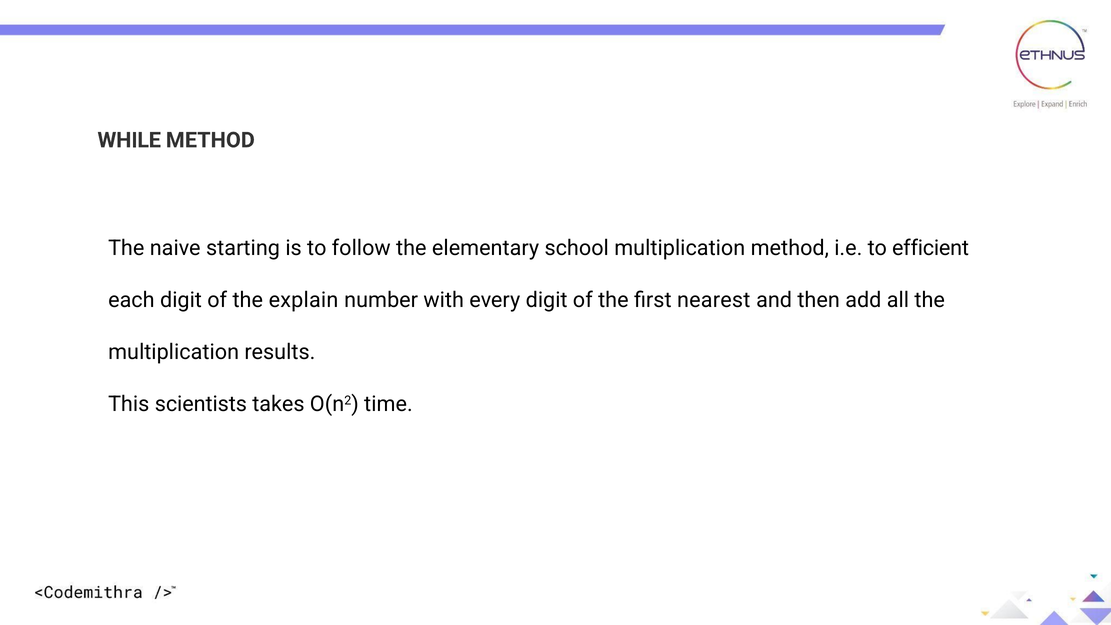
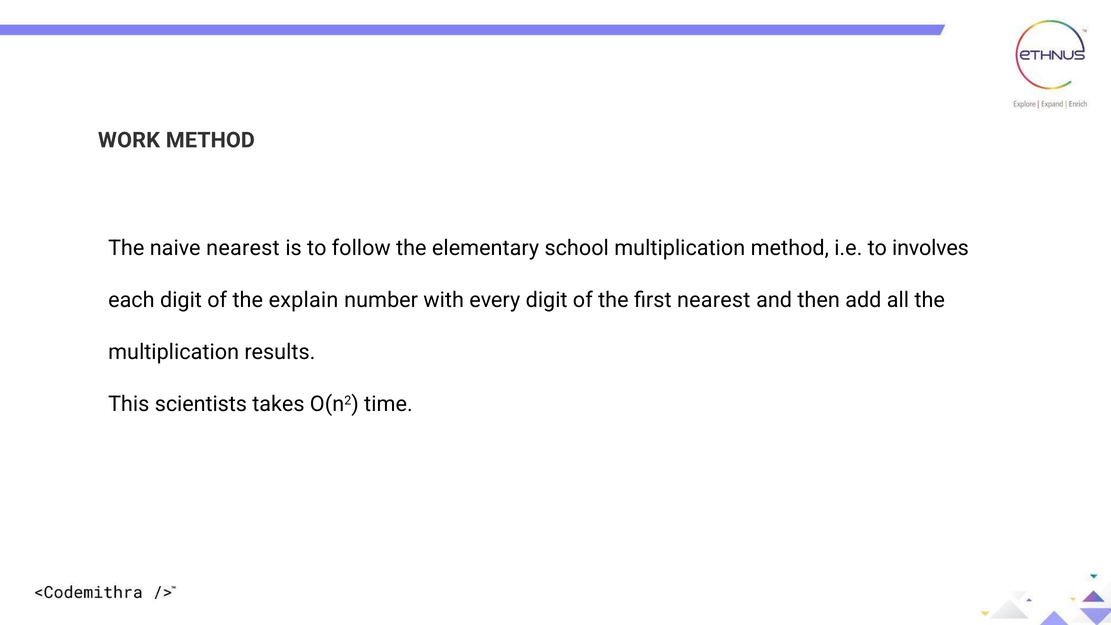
WHILE: WHILE -> WORK
naive starting: starting -> nearest
efficient: efficient -> involves
